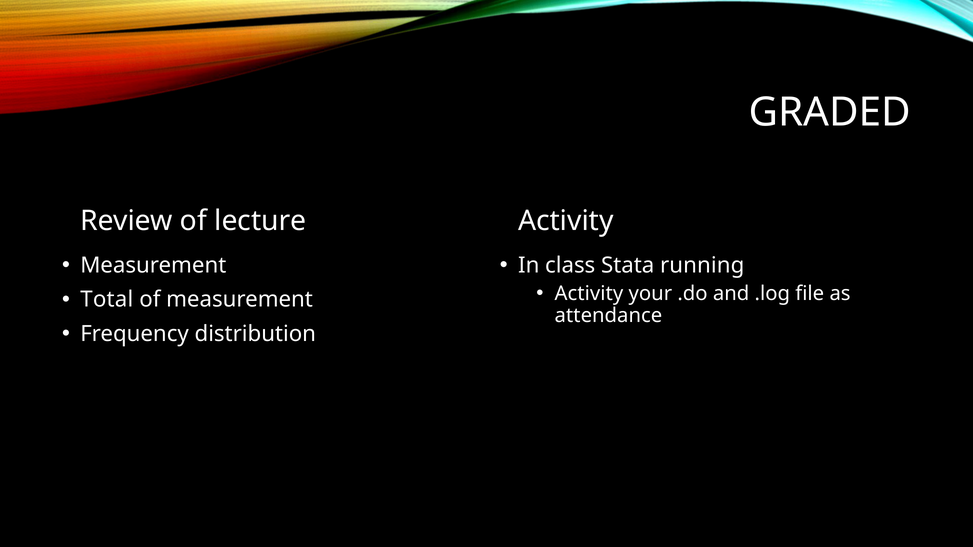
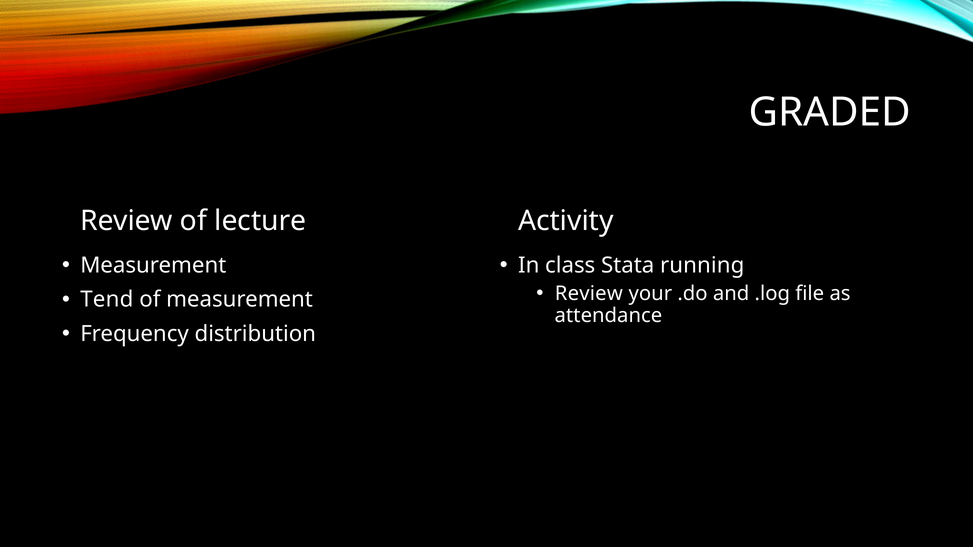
Activity at (589, 294): Activity -> Review
Total: Total -> Tend
